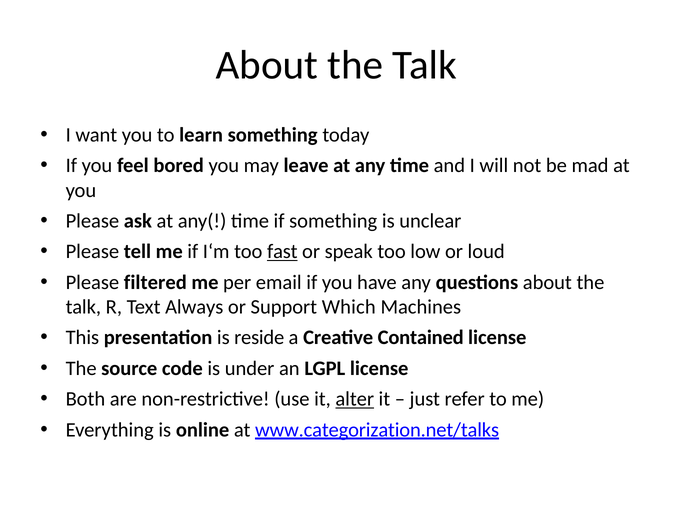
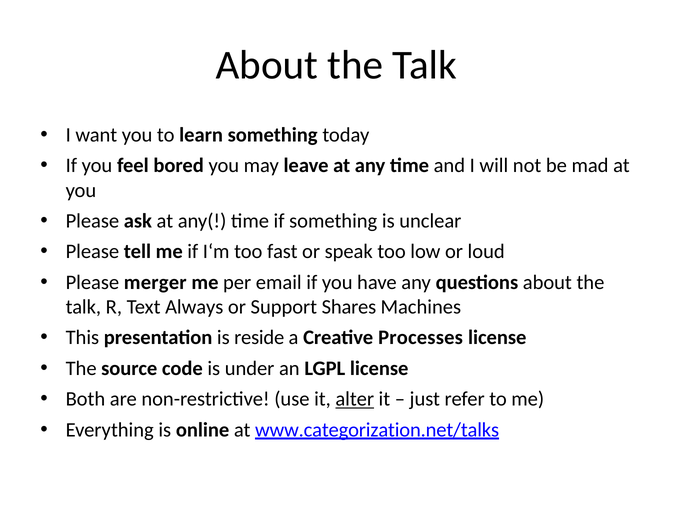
fast underline: present -> none
filtered: filtered -> merger
Which: Which -> Shares
Contained: Contained -> Processes
